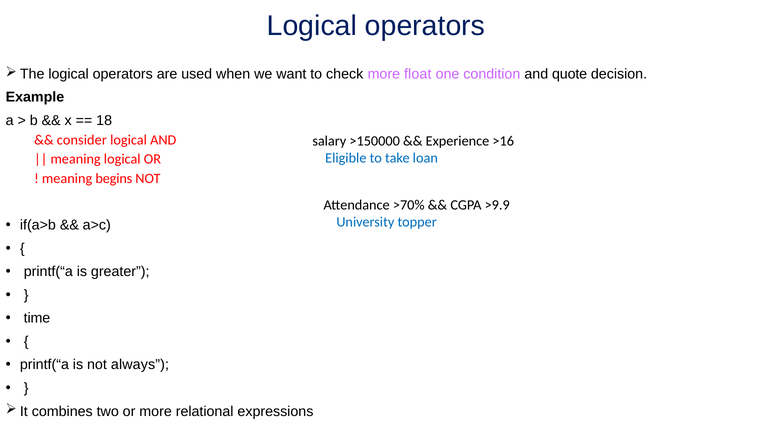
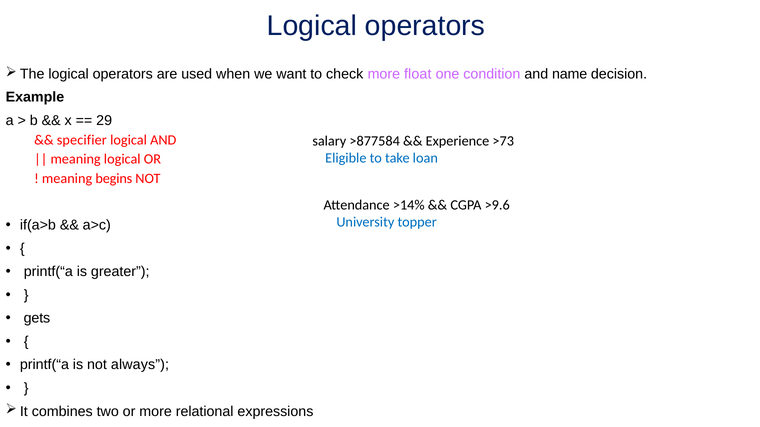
quote: quote -> name
18: 18 -> 29
consider: consider -> specifier
>150000: >150000 -> >877584
>16: >16 -> >73
>70%: >70% -> >14%
>9.9: >9.9 -> >9.6
time: time -> gets
